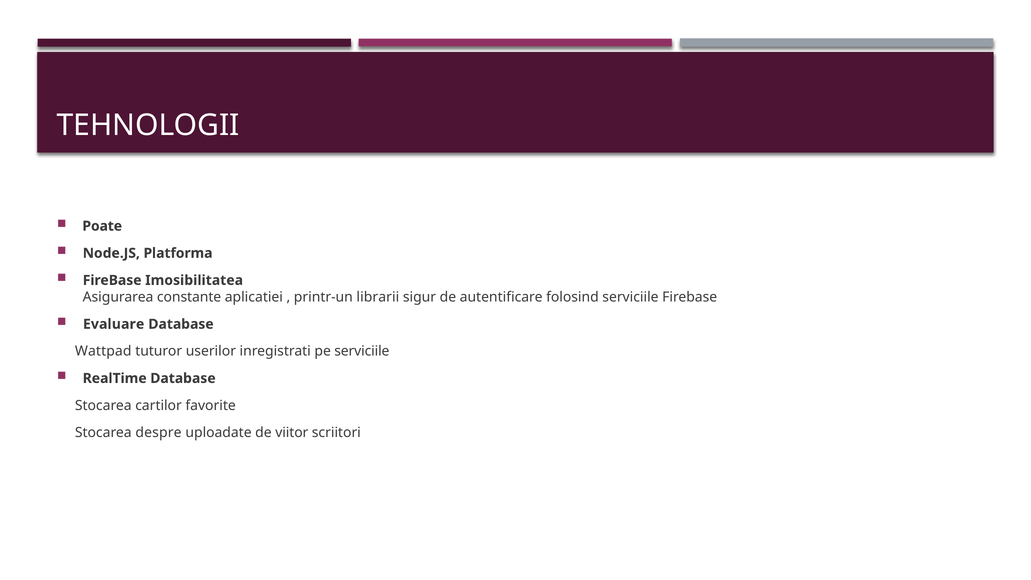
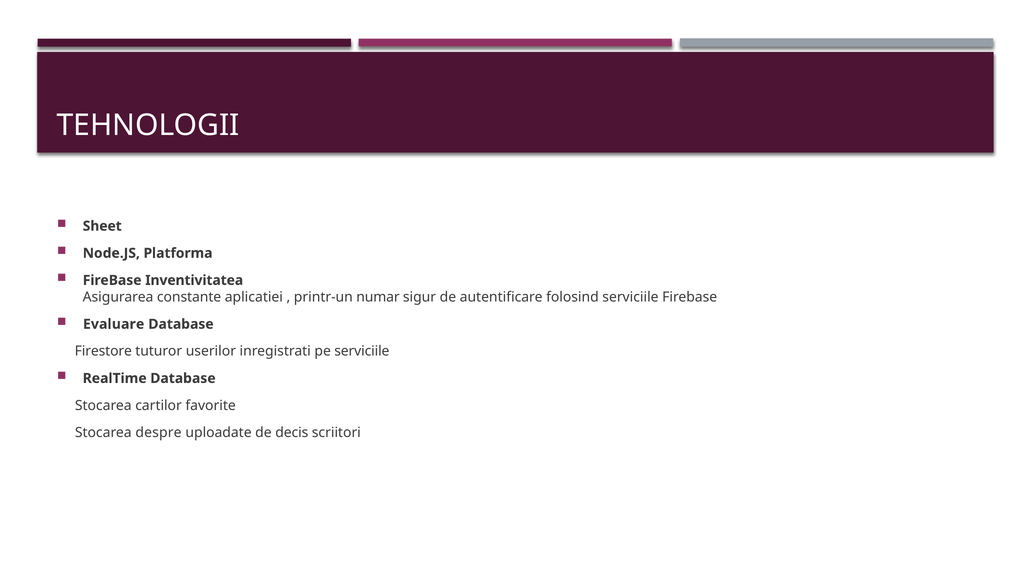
Poate: Poate -> Sheet
Imosibilitatea: Imosibilitatea -> Inventivitatea
librarii: librarii -> numar
Wattpad: Wattpad -> Firestore
viitor: viitor -> decis
